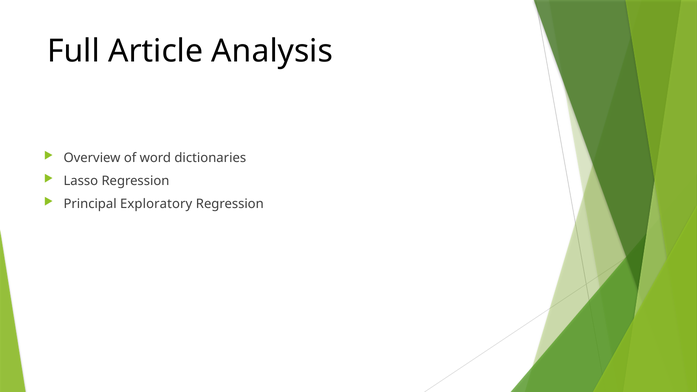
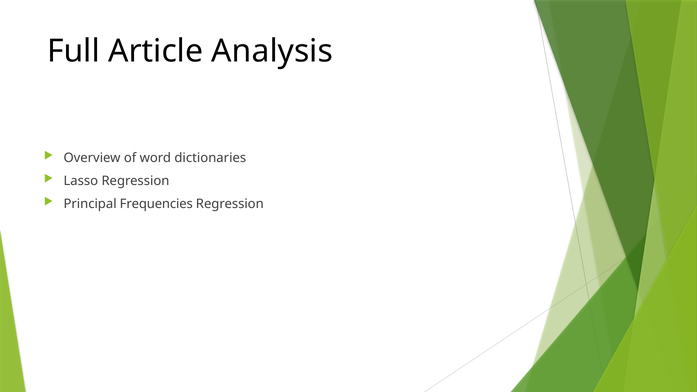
Exploratory: Exploratory -> Frequencies
